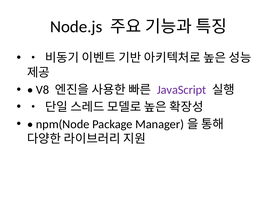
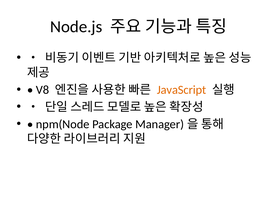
JavaScript colour: purple -> orange
